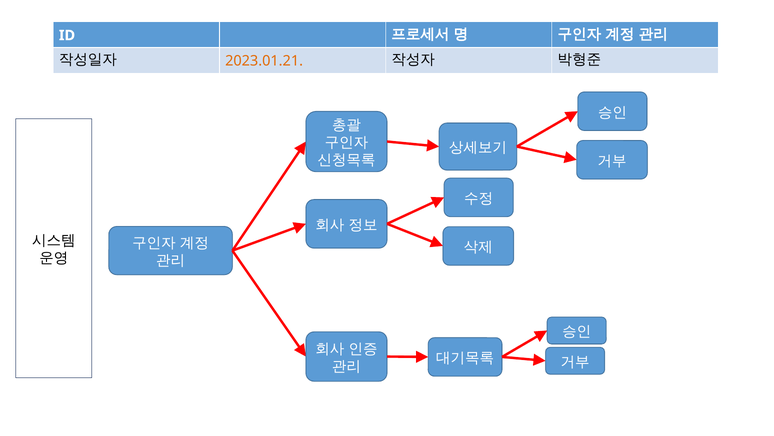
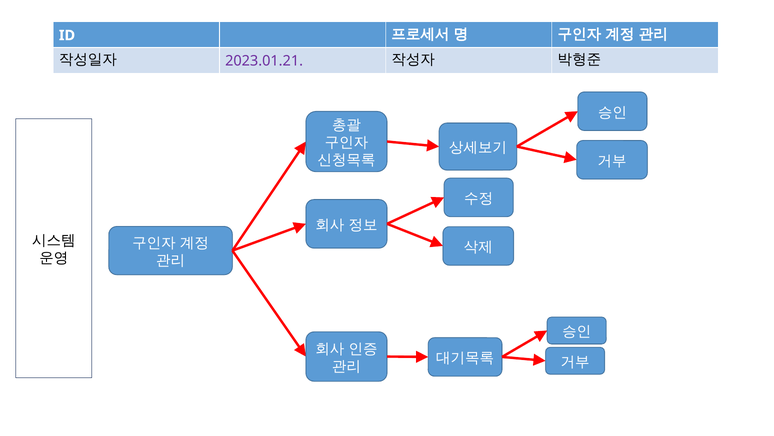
2023.01.21 colour: orange -> purple
